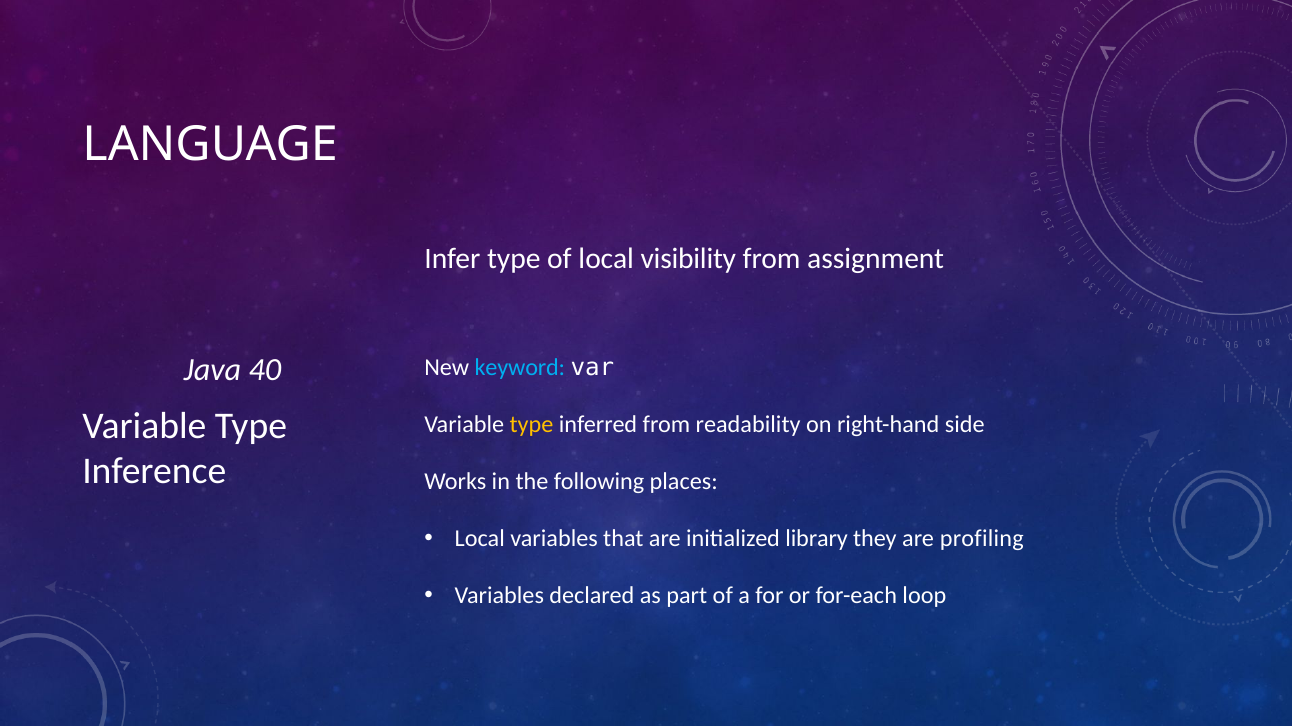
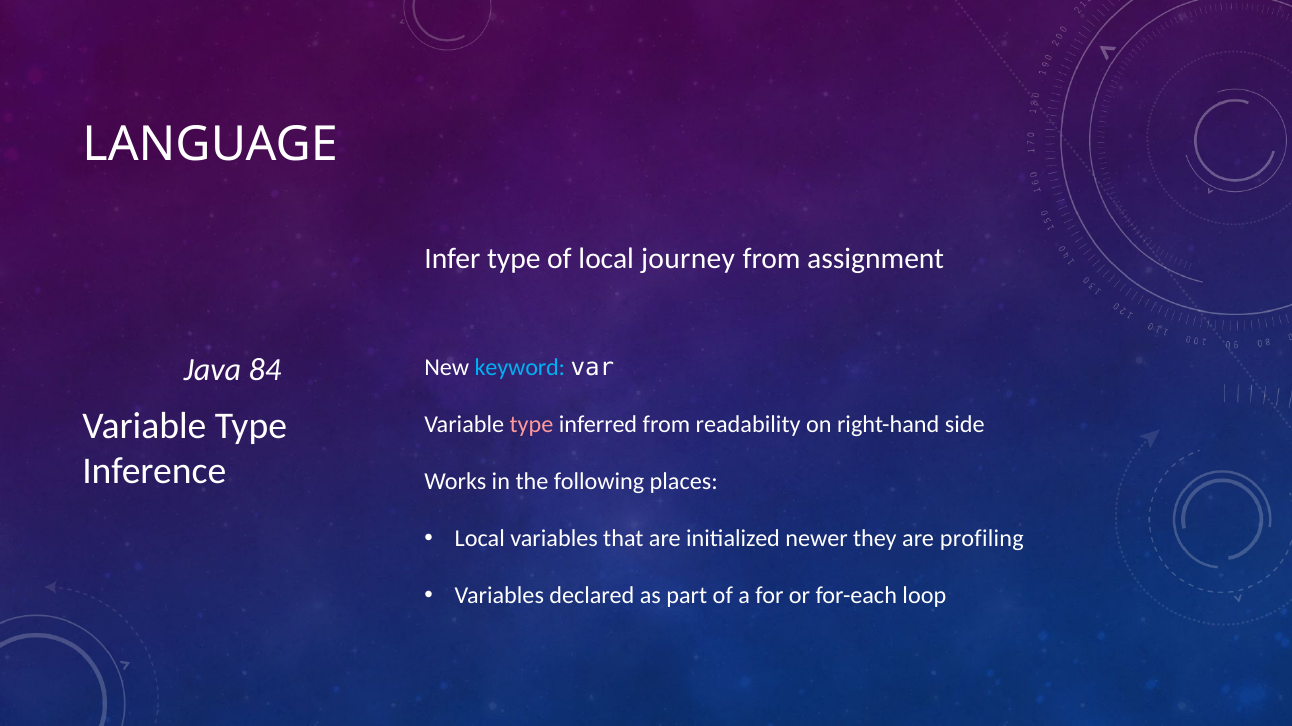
visibility: visibility -> journey
40: 40 -> 84
type at (531, 425) colour: yellow -> pink
library: library -> newer
